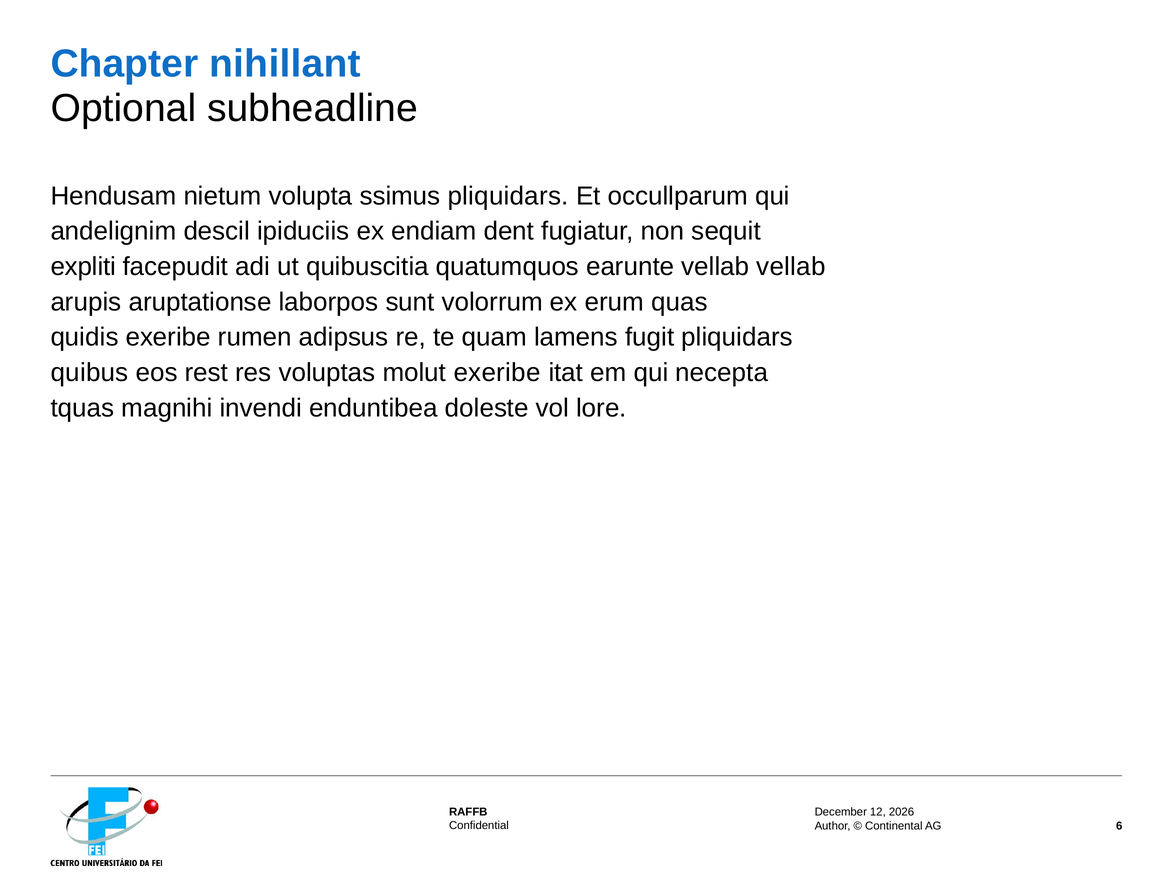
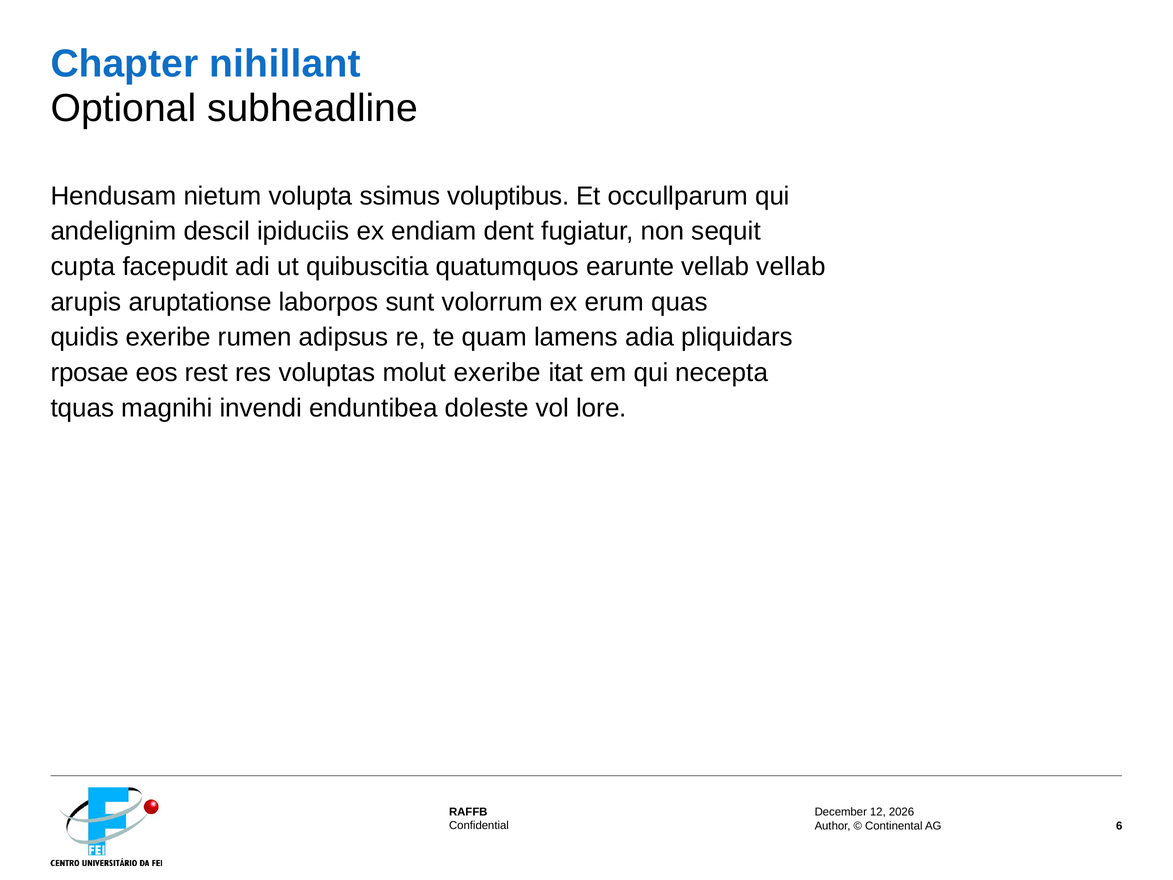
ssimus pliquidars: pliquidars -> voluptibus
expliti: expliti -> cupta
fugit: fugit -> adia
quibus: quibus -> rposae
